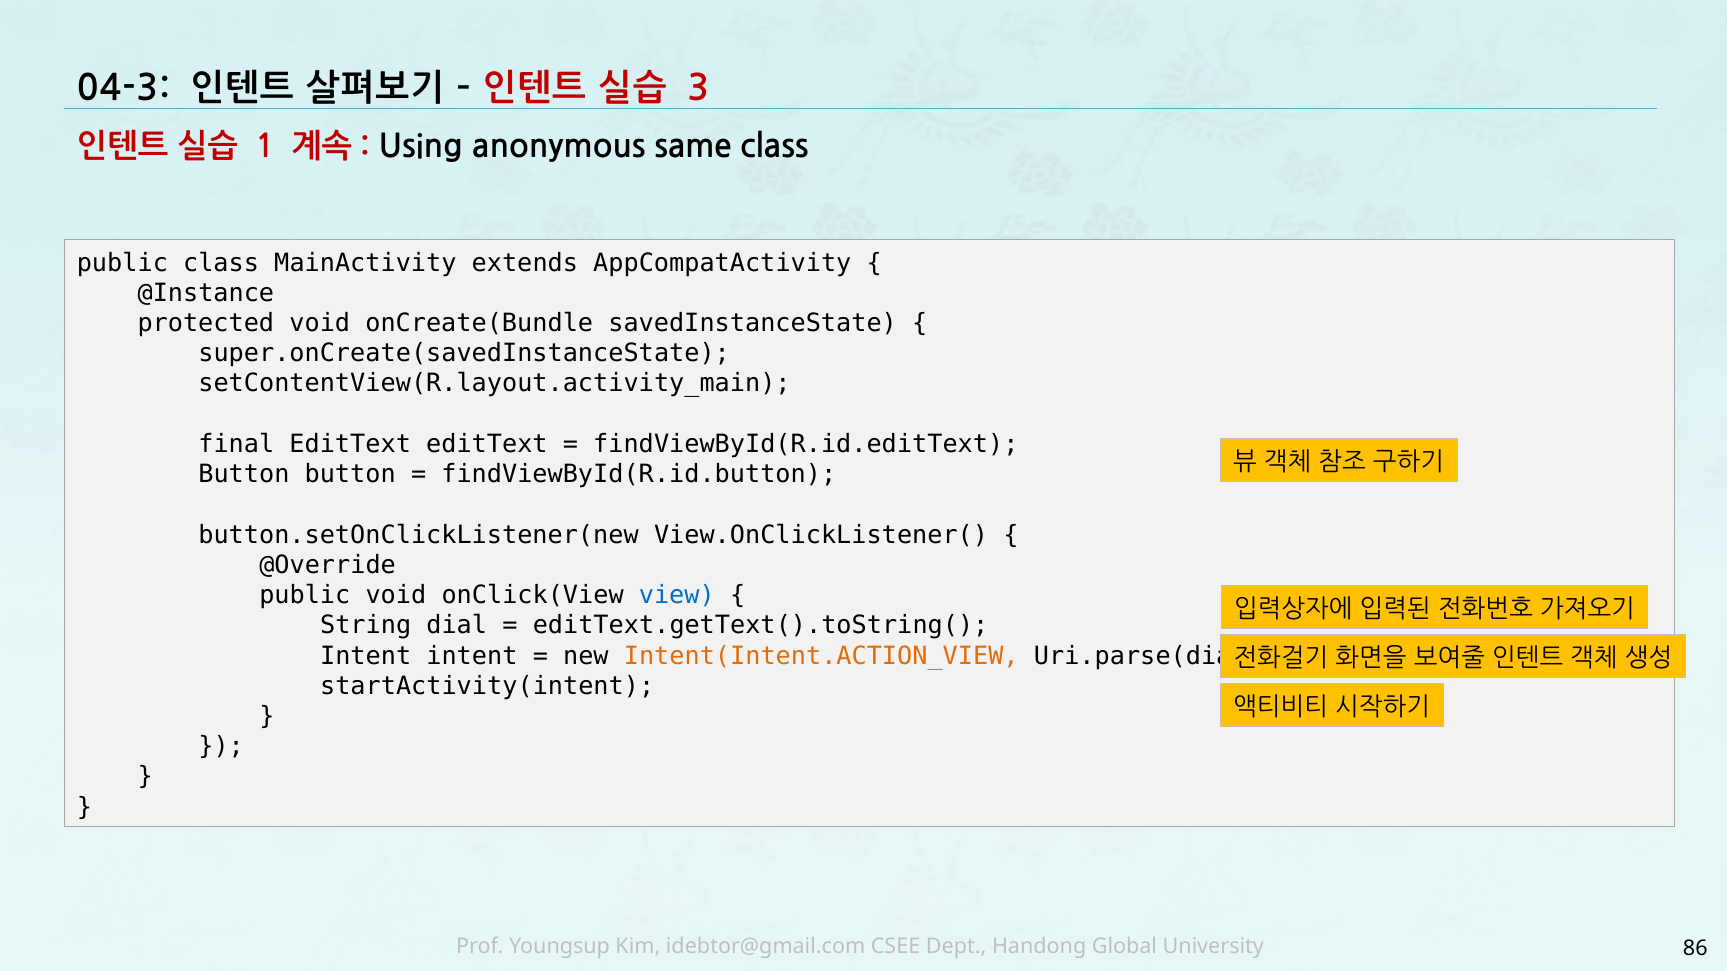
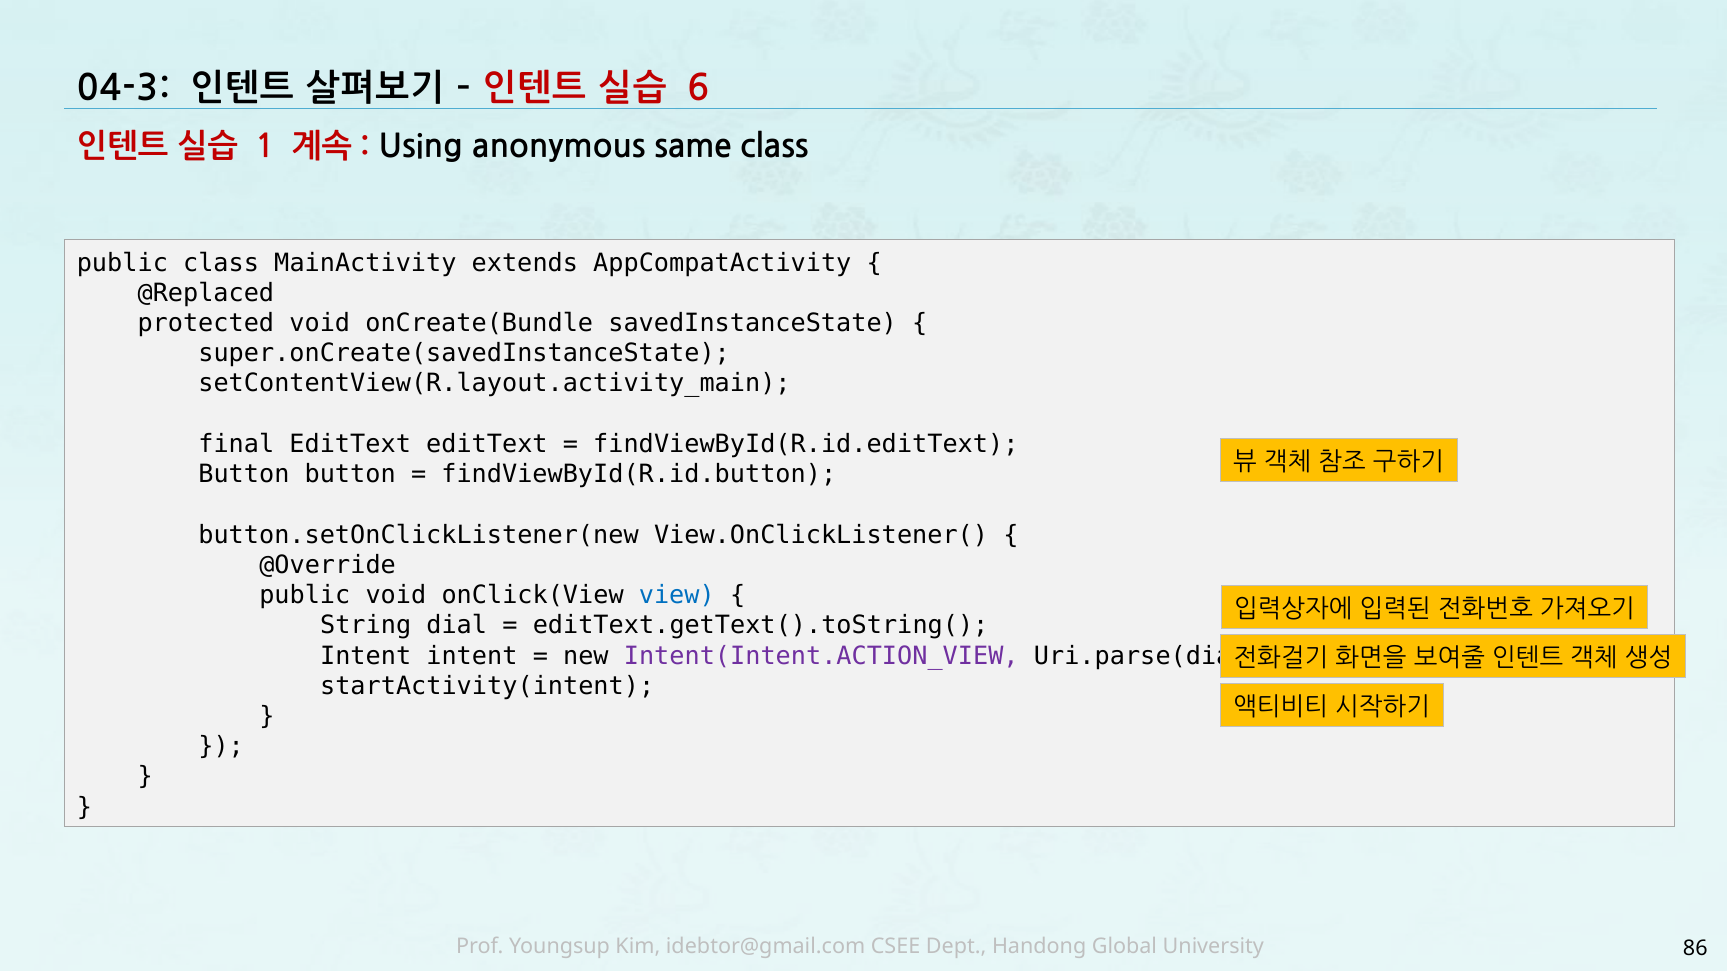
3: 3 -> 6
@Instance: @Instance -> @Replaced
Intent(Intent.ACTION_VIEW colour: orange -> purple
